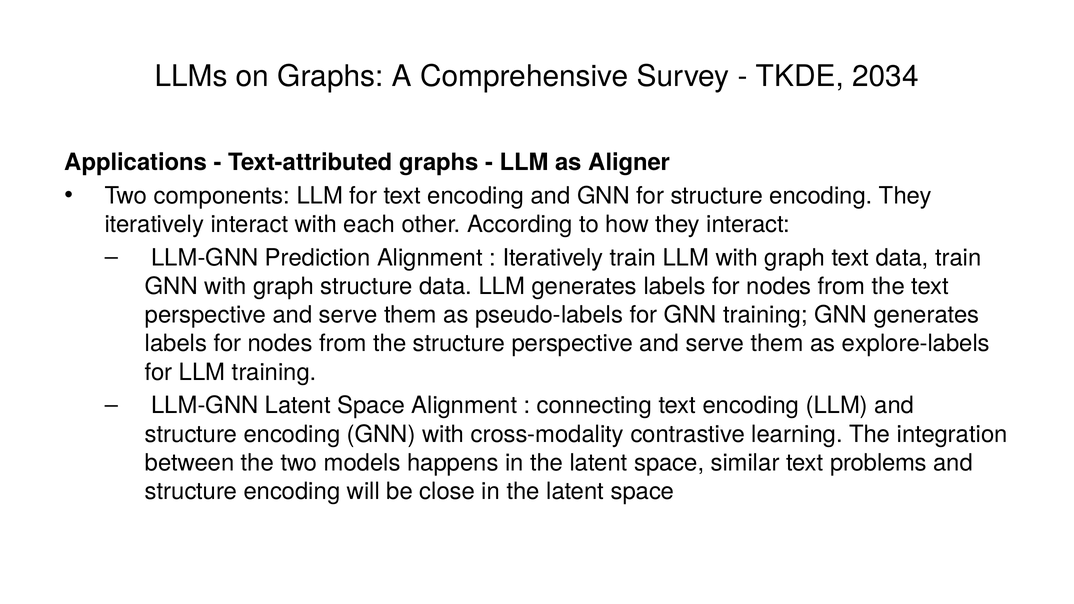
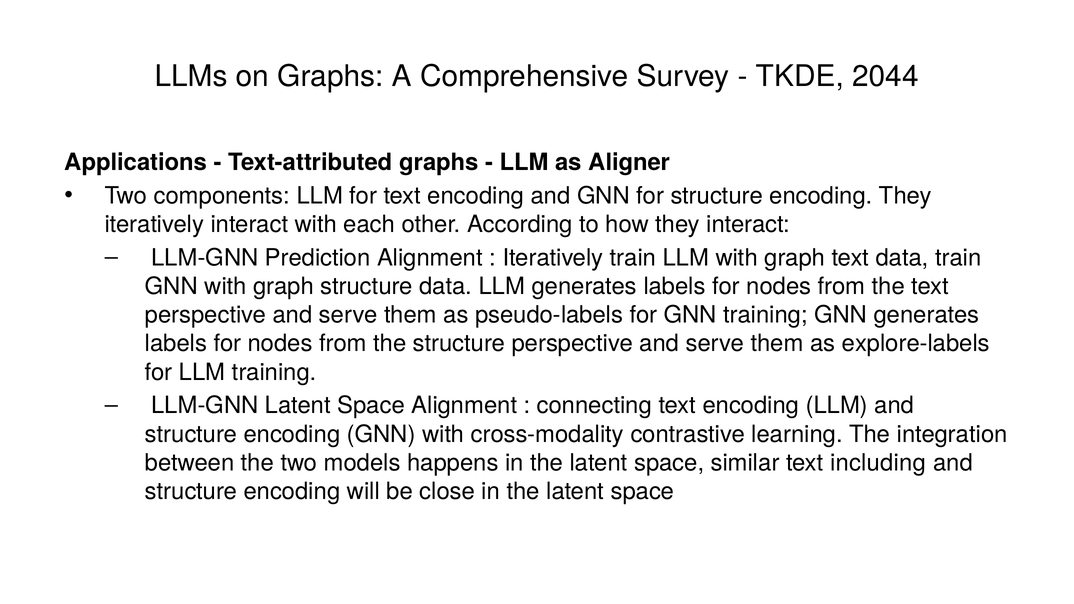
2034: 2034 -> 2044
problems: problems -> including
